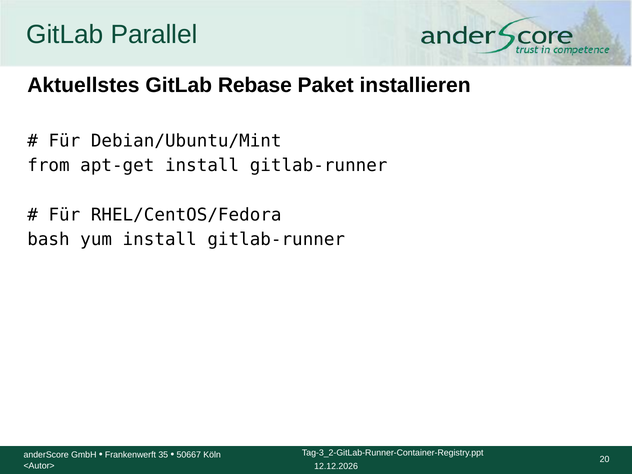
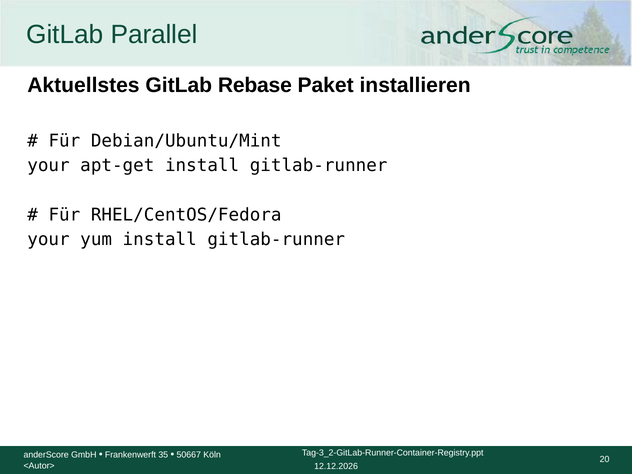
from at (48, 166): from -> your
bash at (48, 239): bash -> your
